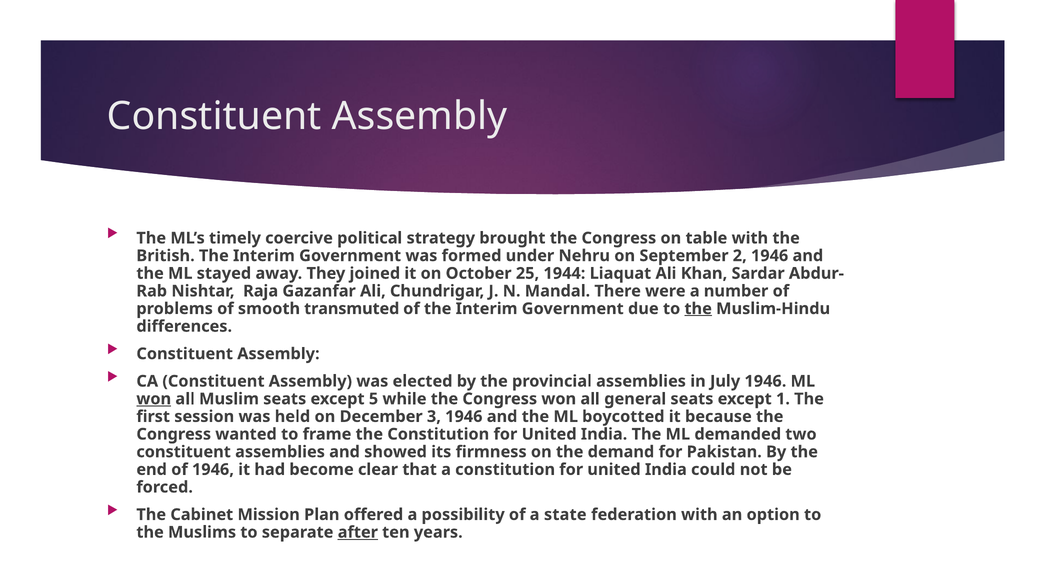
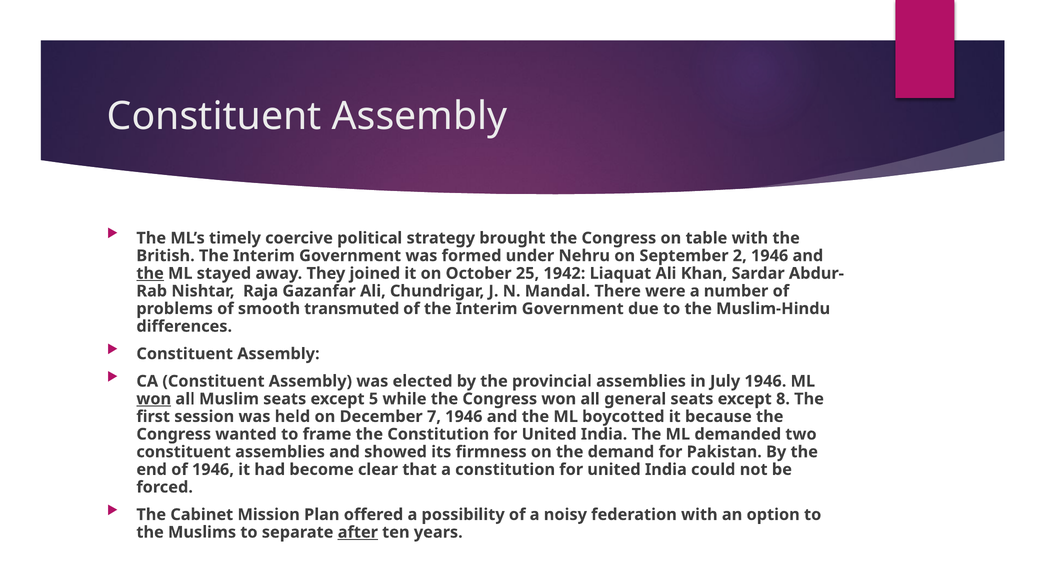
the at (150, 274) underline: none -> present
1944: 1944 -> 1942
the at (698, 309) underline: present -> none
1: 1 -> 8
3: 3 -> 7
state: state -> noisy
